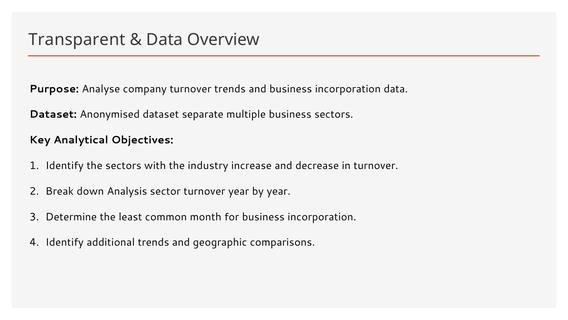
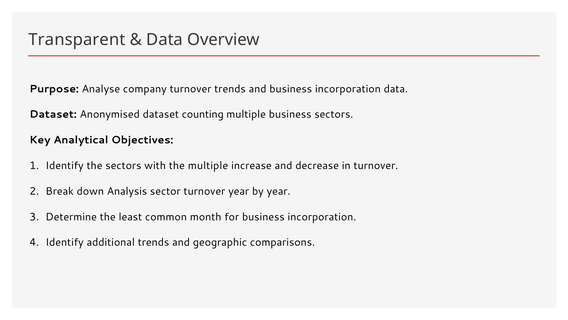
separate: separate -> counting
the industry: industry -> multiple
